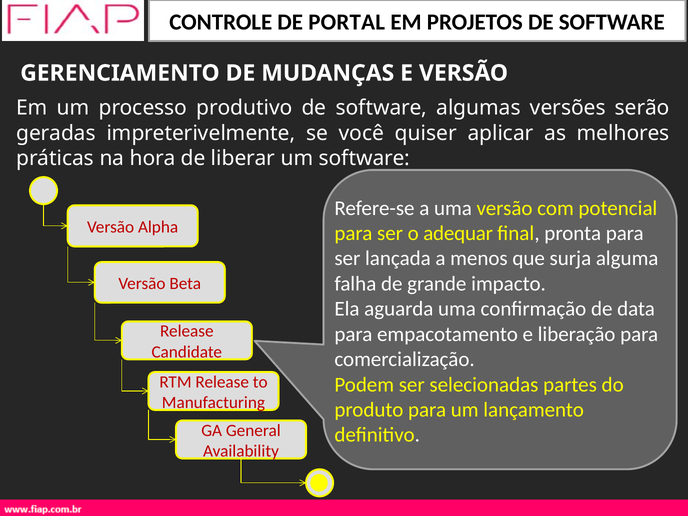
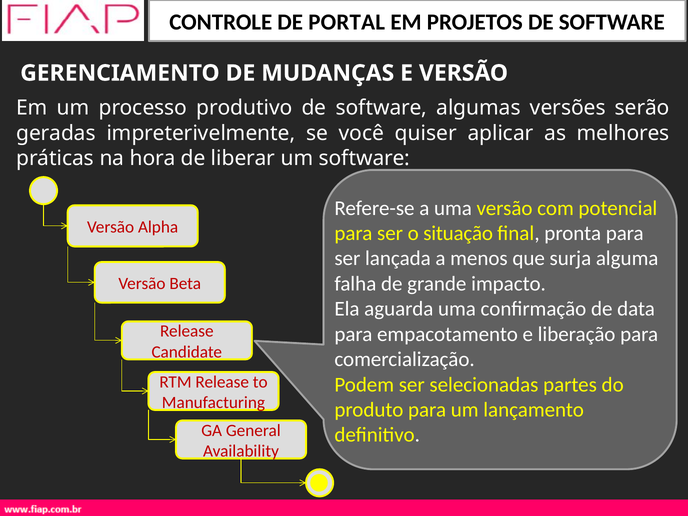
adequar: adequar -> situação
